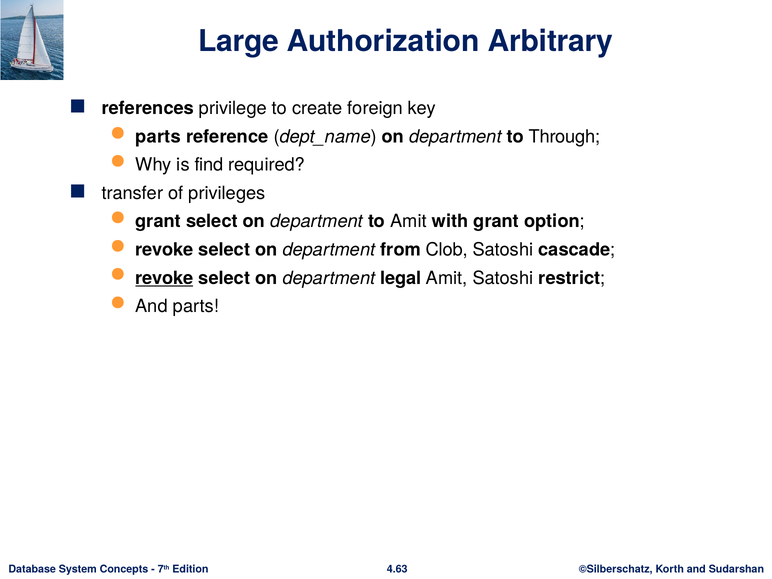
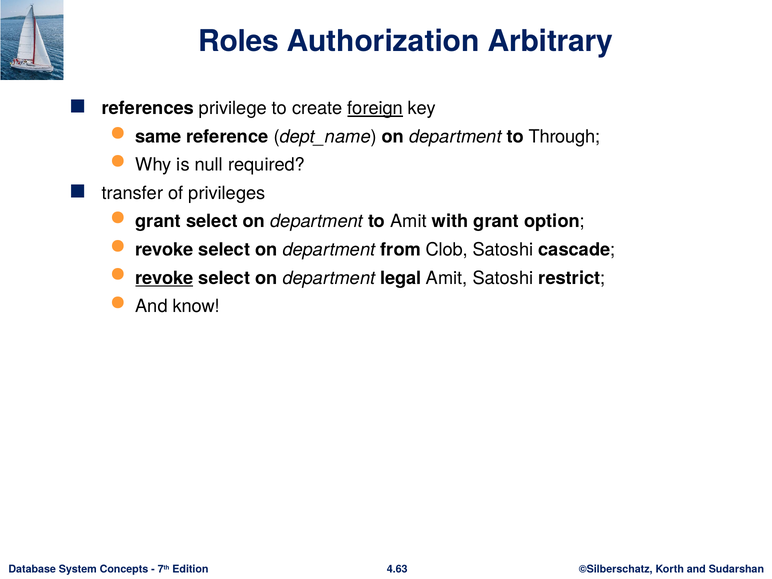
Large: Large -> Roles
foreign underline: none -> present
parts at (158, 137): parts -> same
find: find -> null
And parts: parts -> know
